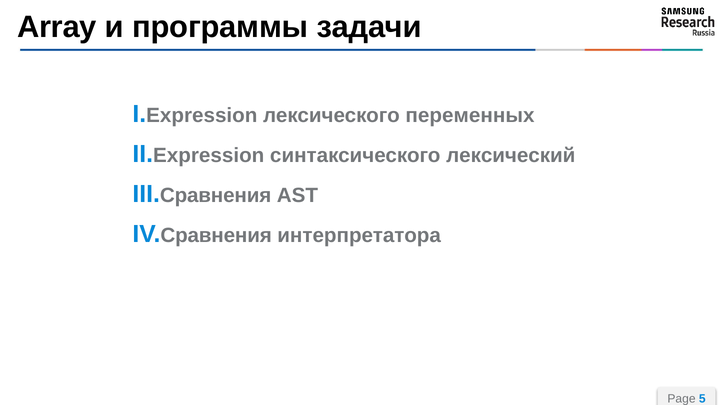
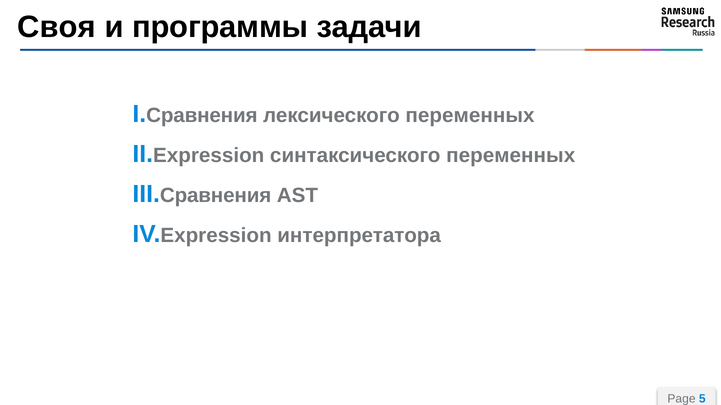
Array: Array -> Своя
Expression at (202, 115): Expression -> Сравнения
синтаксического лексический: лексический -> переменных
Сравнения at (216, 236): Сравнения -> Expression
